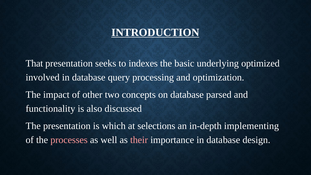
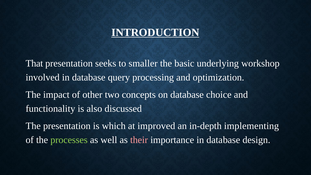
indexes: indexes -> smaller
optimized: optimized -> workshop
parsed: parsed -> choice
selections: selections -> improved
processes colour: pink -> light green
